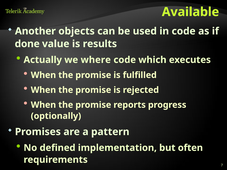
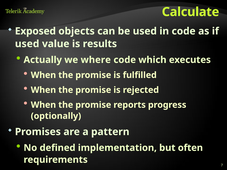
Available: Available -> Calculate
Another: Another -> Exposed
done at (27, 44): done -> used
